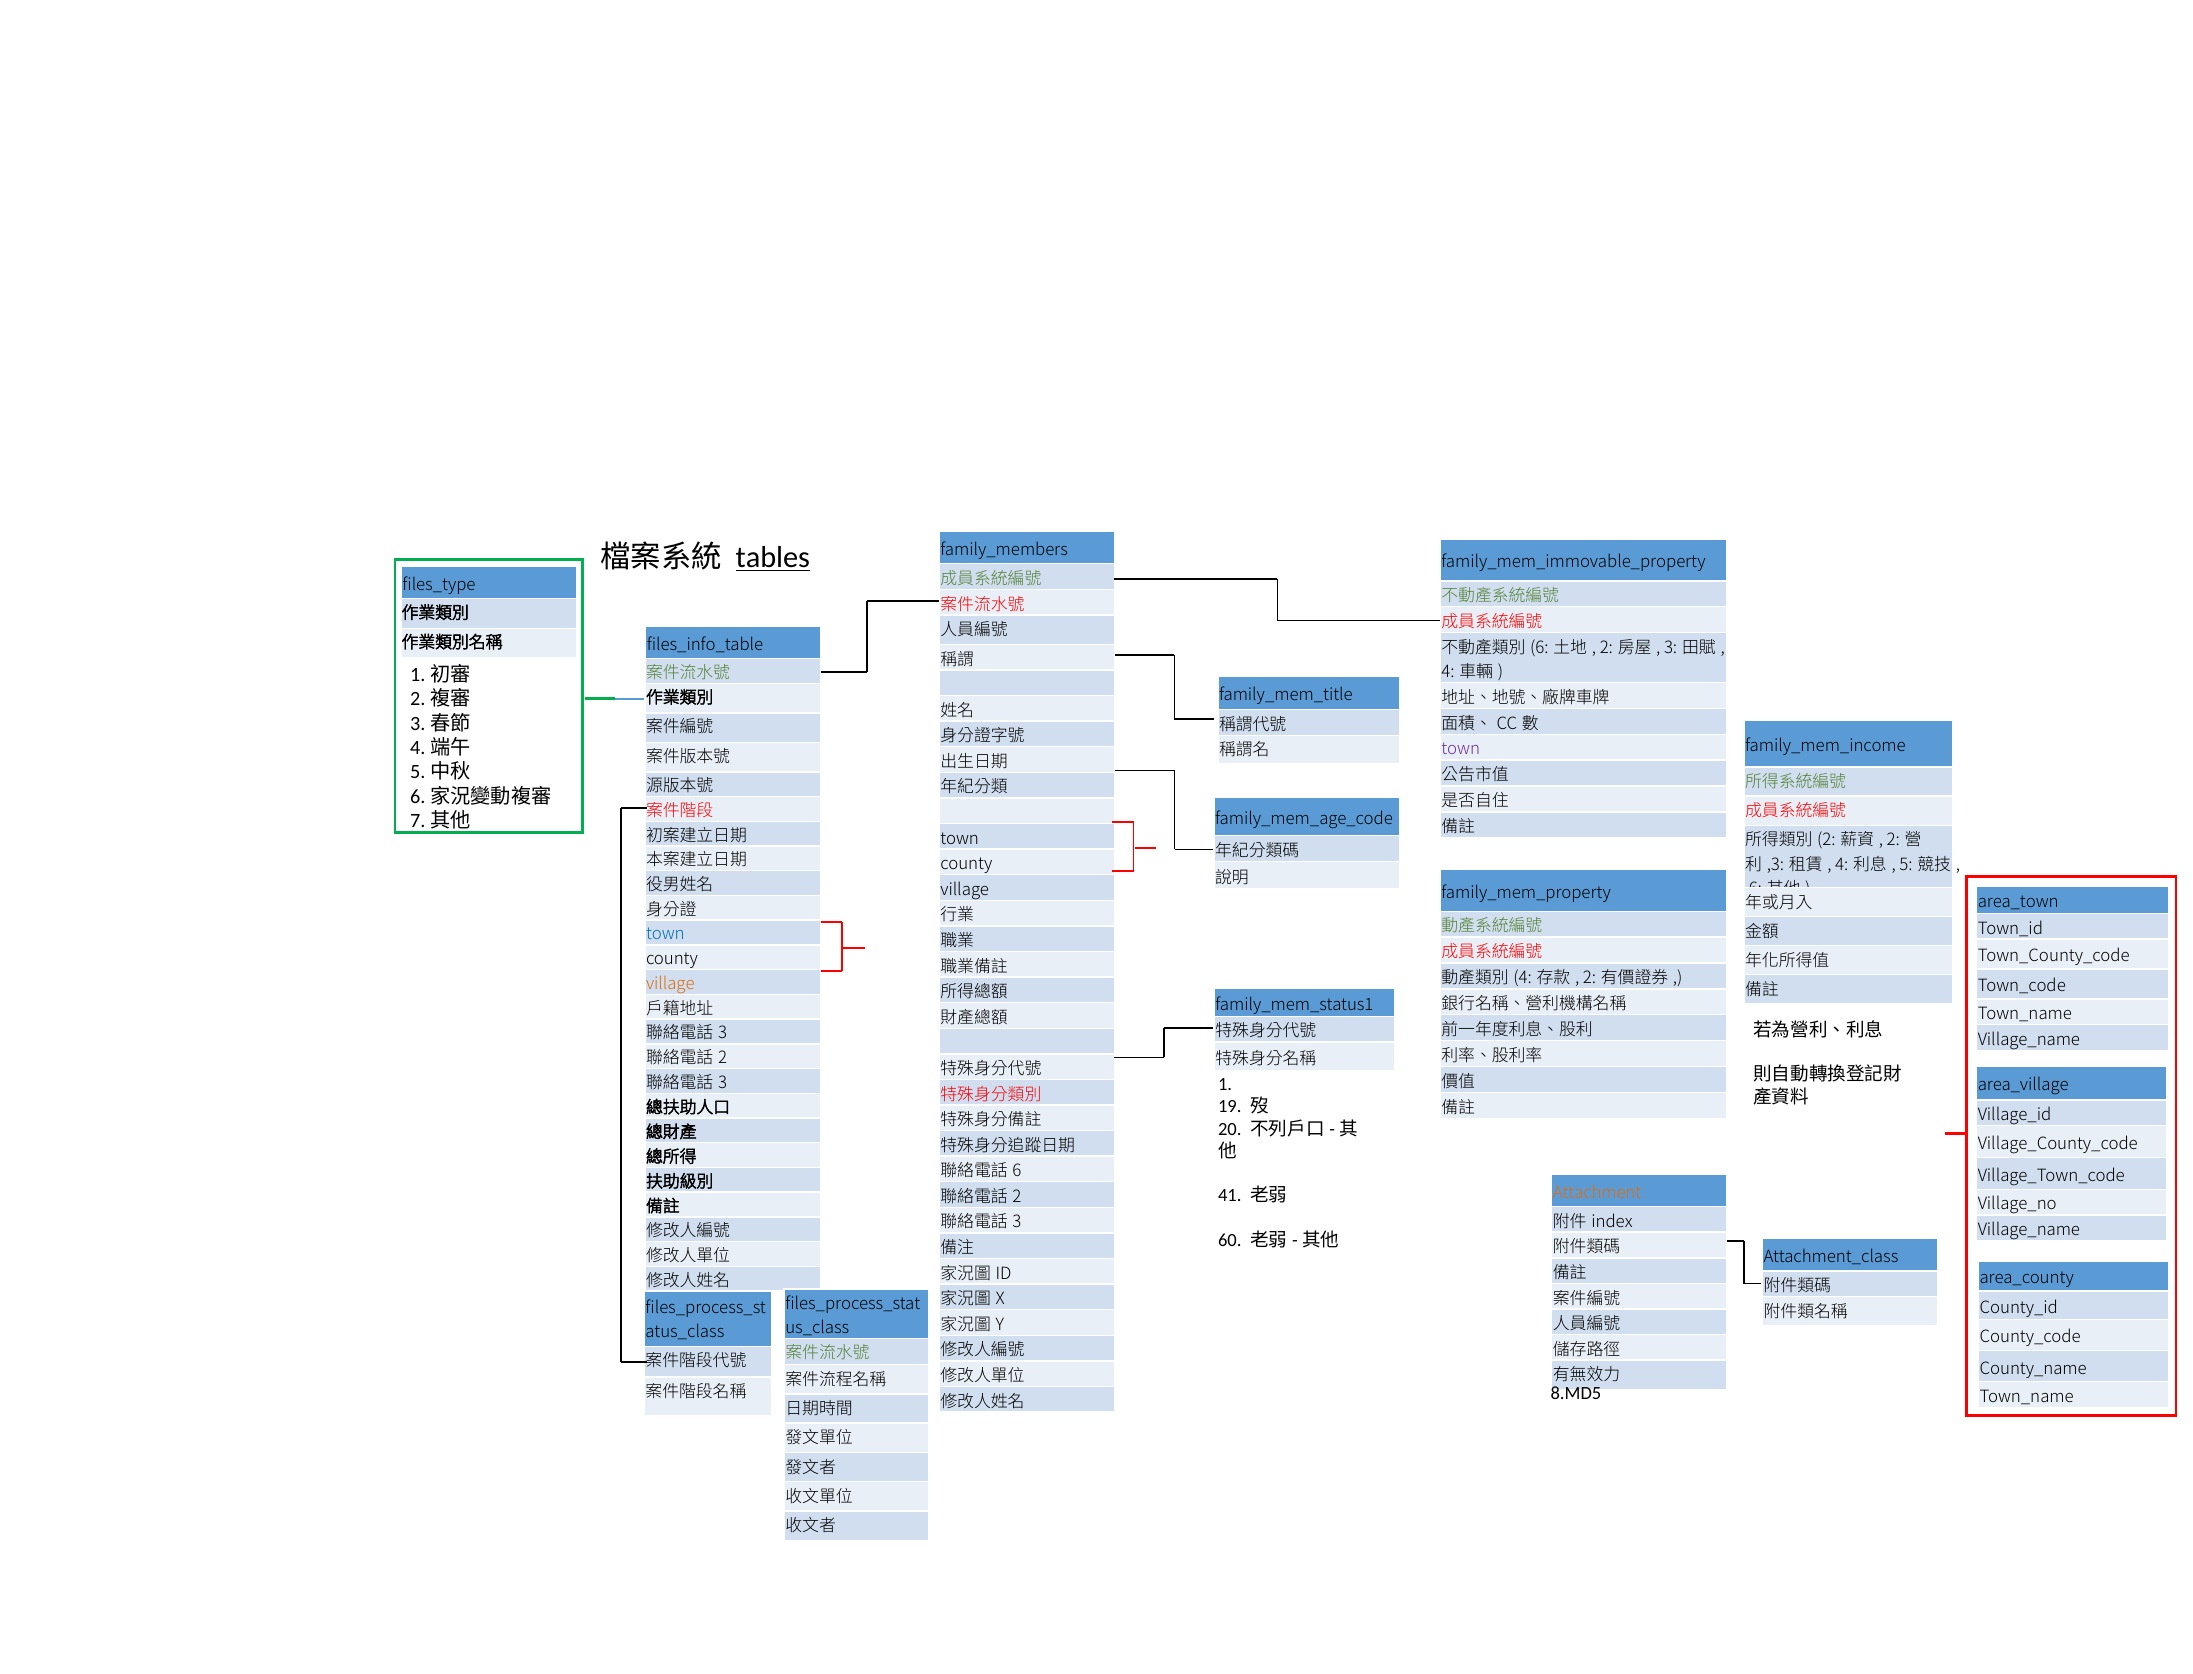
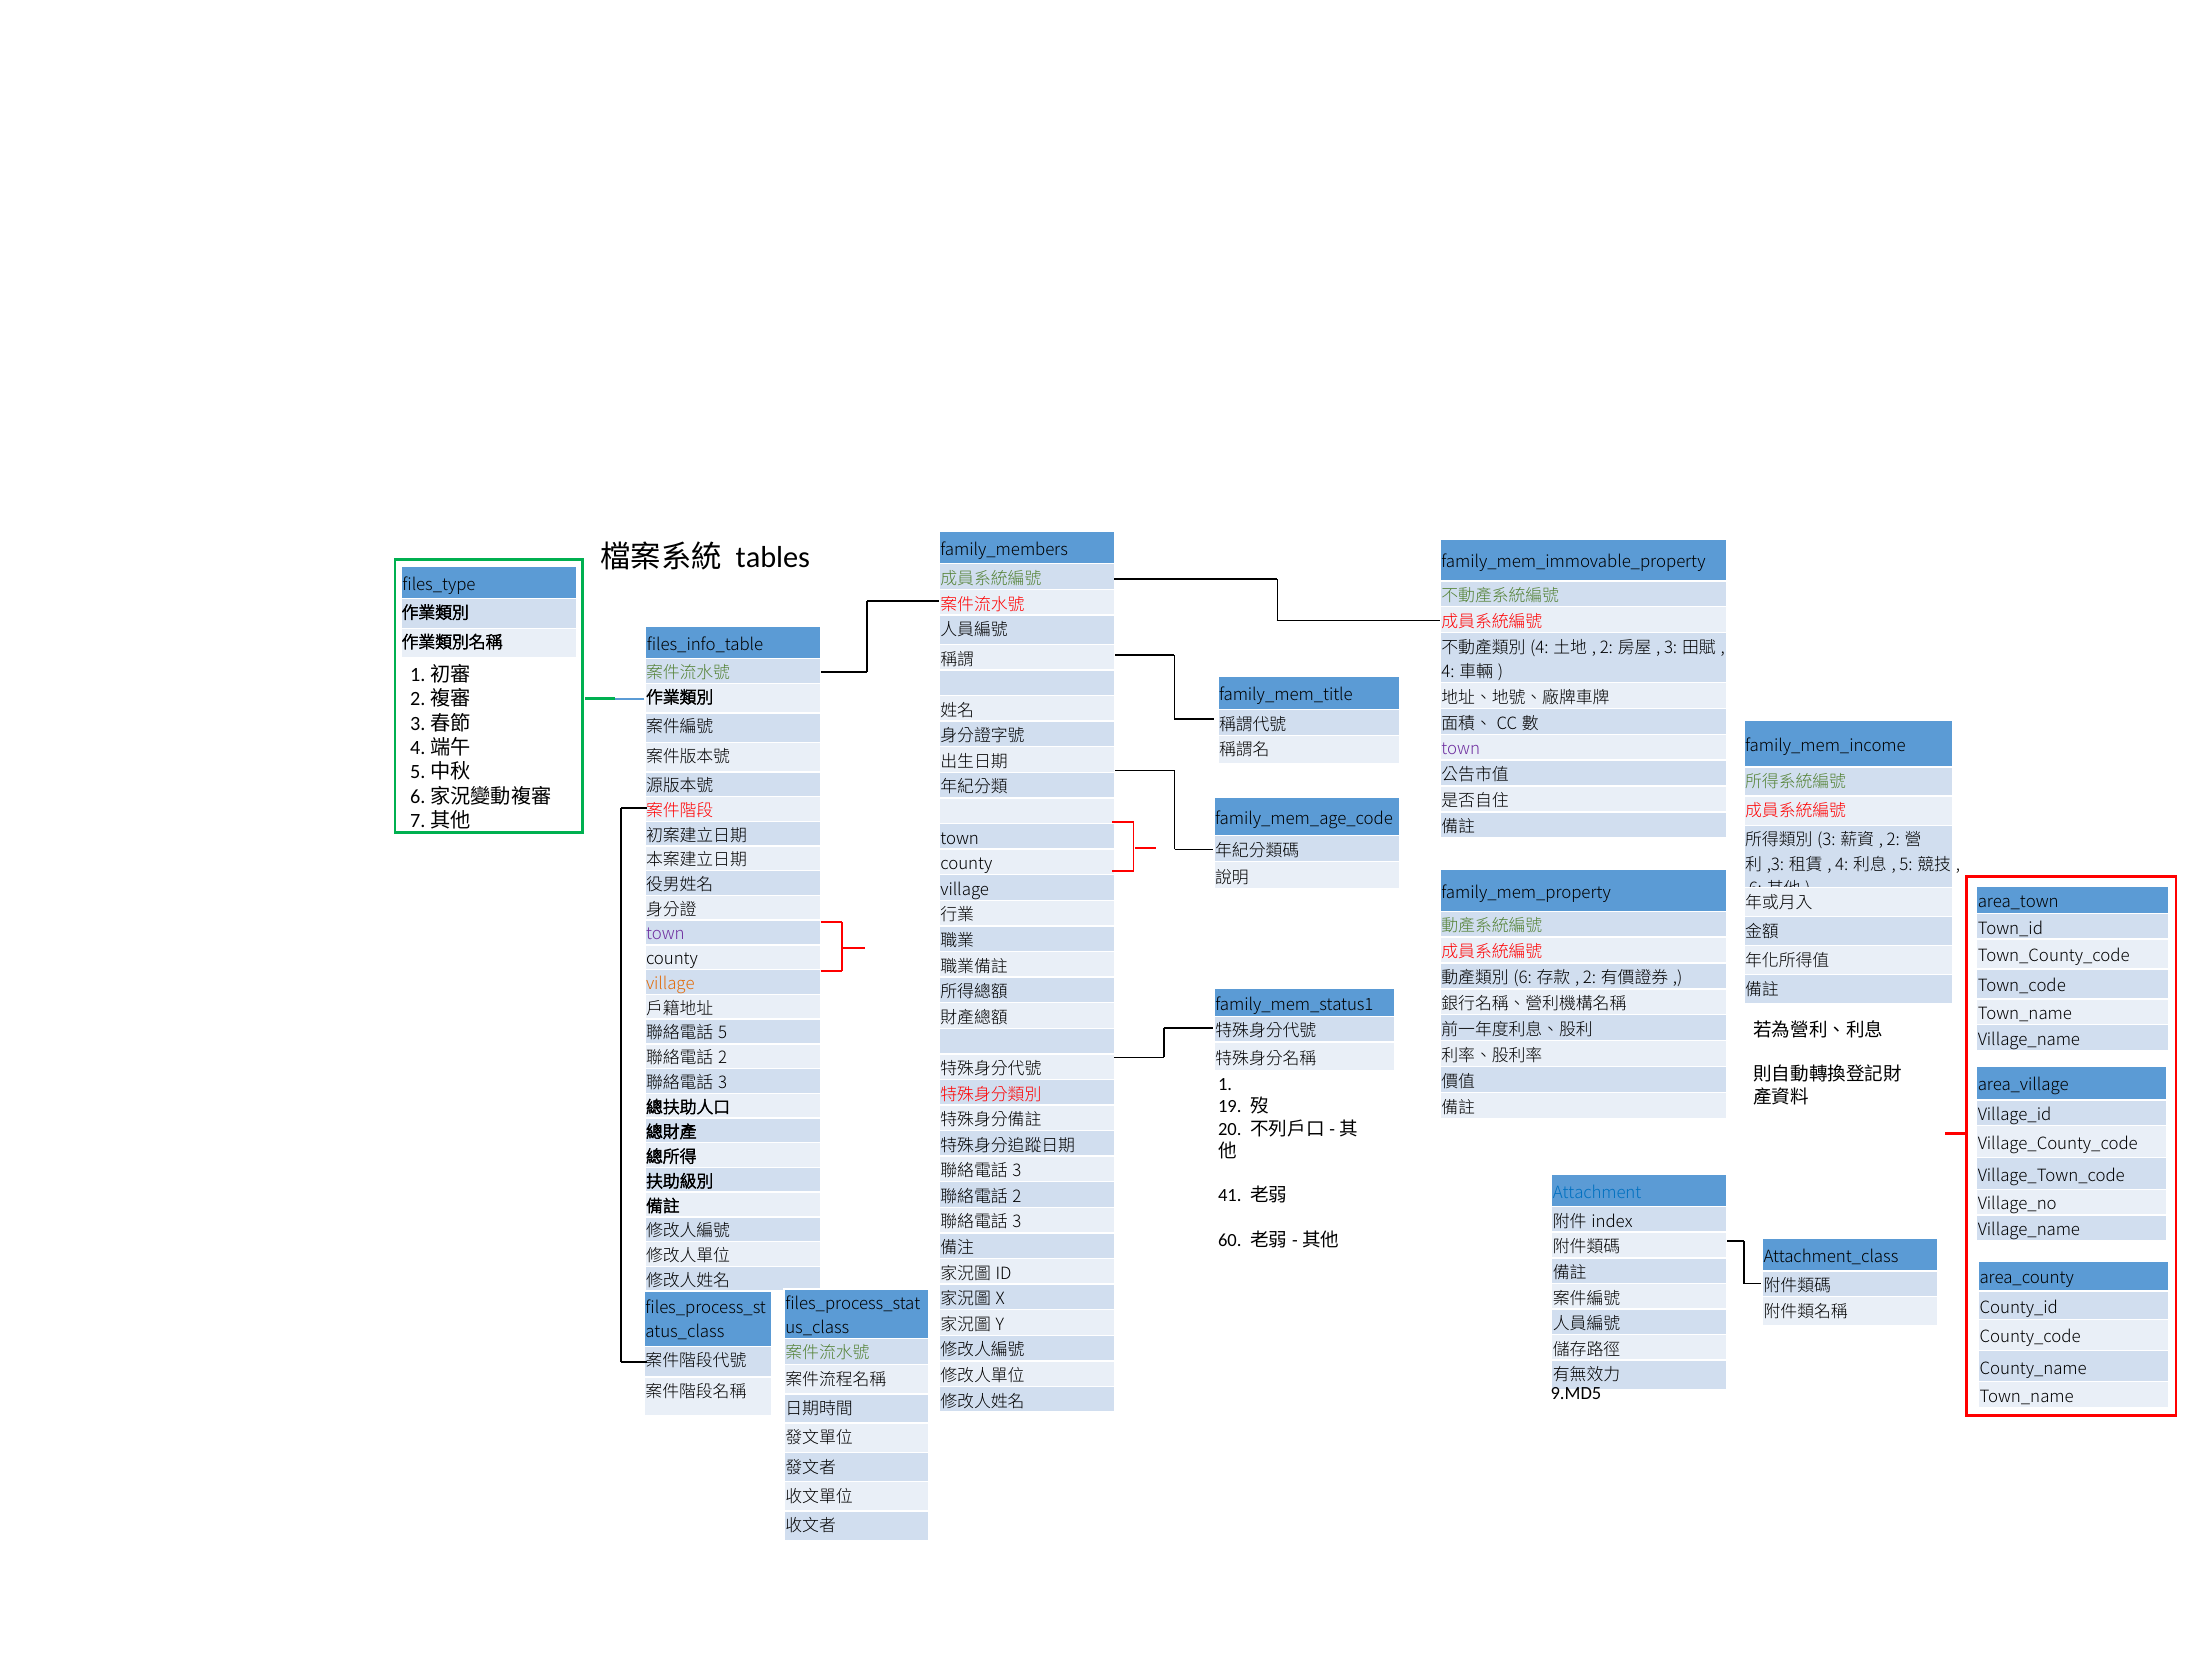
tables underline: present -> none
6 at (1539, 647): 6 -> 4
2 at (1826, 840): 2 -> 3
town at (665, 934) colour: blue -> purple
4 at (1523, 978): 4 -> 6
3 at (723, 1033): 3 -> 5
6 at (1017, 1171): 6 -> 3
Attachment colour: orange -> blue
8.MD5: 8.MD5 -> 9.MD5
